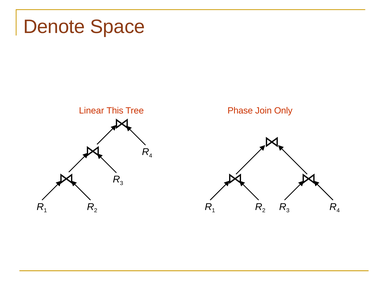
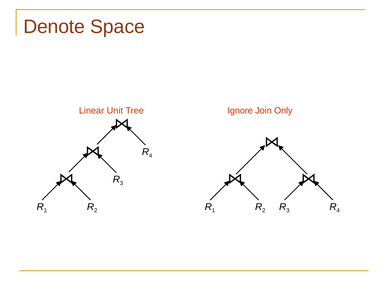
This: This -> Unit
Phase: Phase -> Ignore
